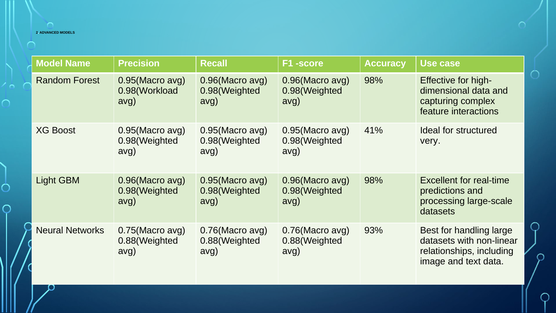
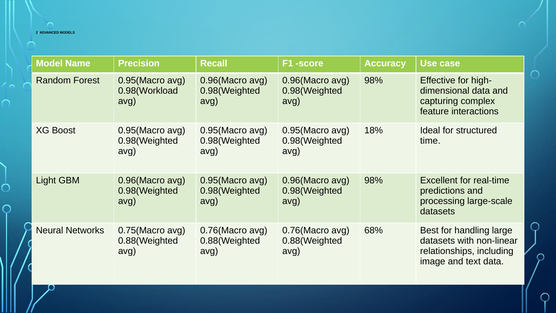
41%: 41% -> 18%
very: very -> time
93%: 93% -> 68%
